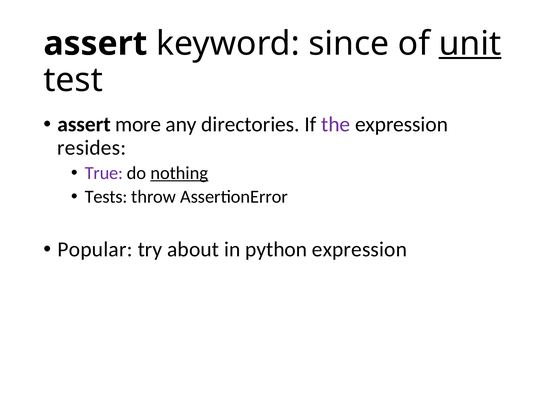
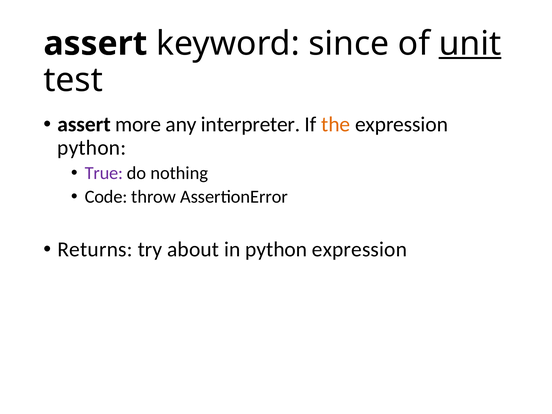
directories: directories -> interpreter
the colour: purple -> orange
resides at (92, 148): resides -> python
nothing underline: present -> none
Tests: Tests -> Code
Popular: Popular -> Returns
